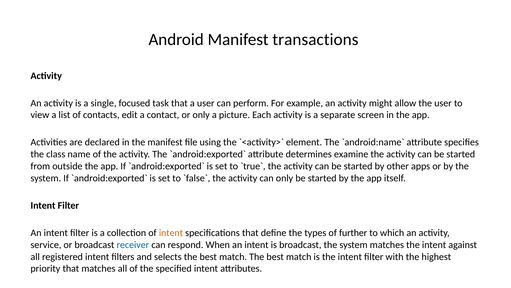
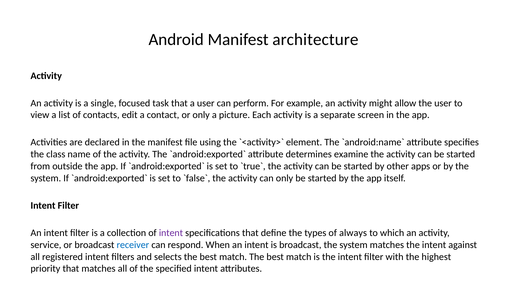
transactions: transactions -> architecture
intent at (171, 232) colour: orange -> purple
further: further -> always
